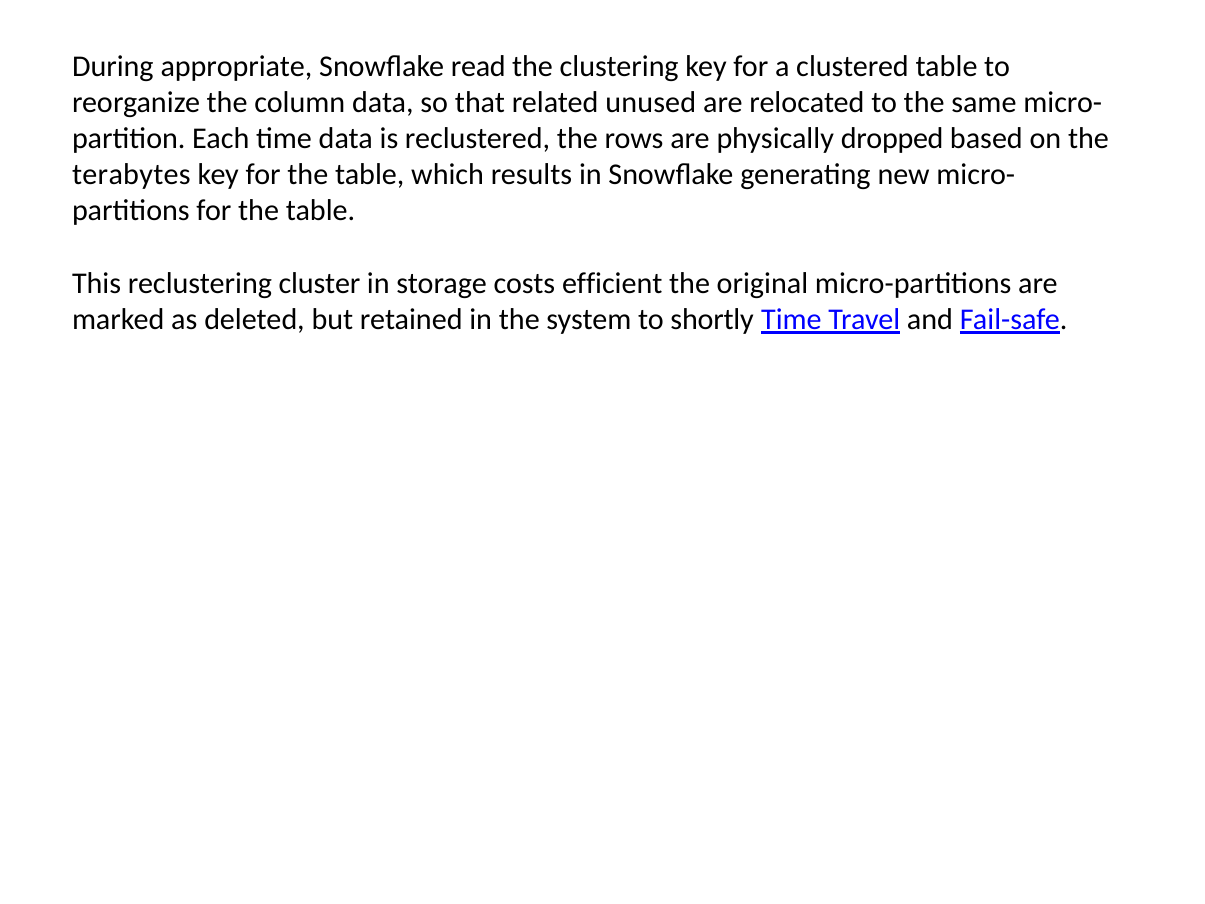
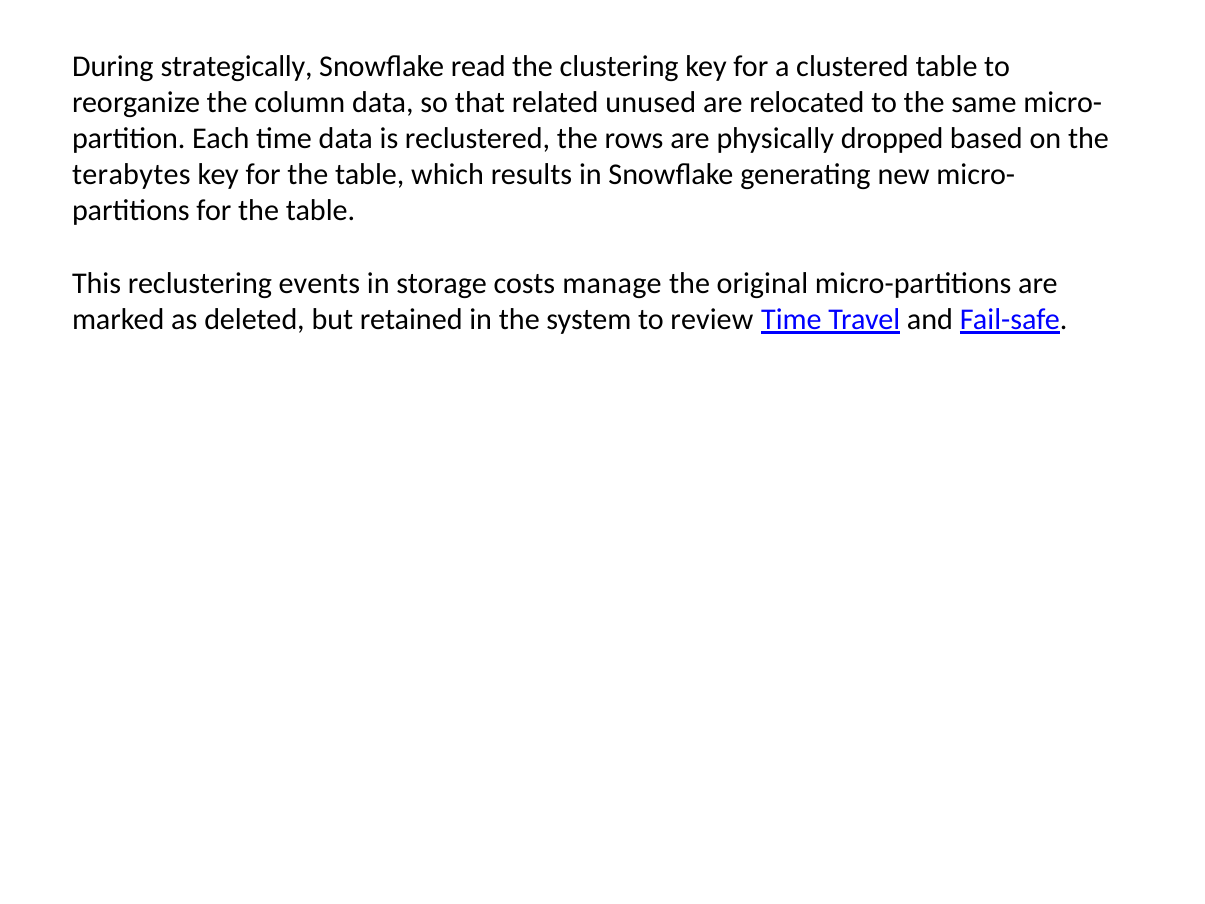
appropriate: appropriate -> strategically
cluster: cluster -> events
efficient: efficient -> manage
shortly: shortly -> review
